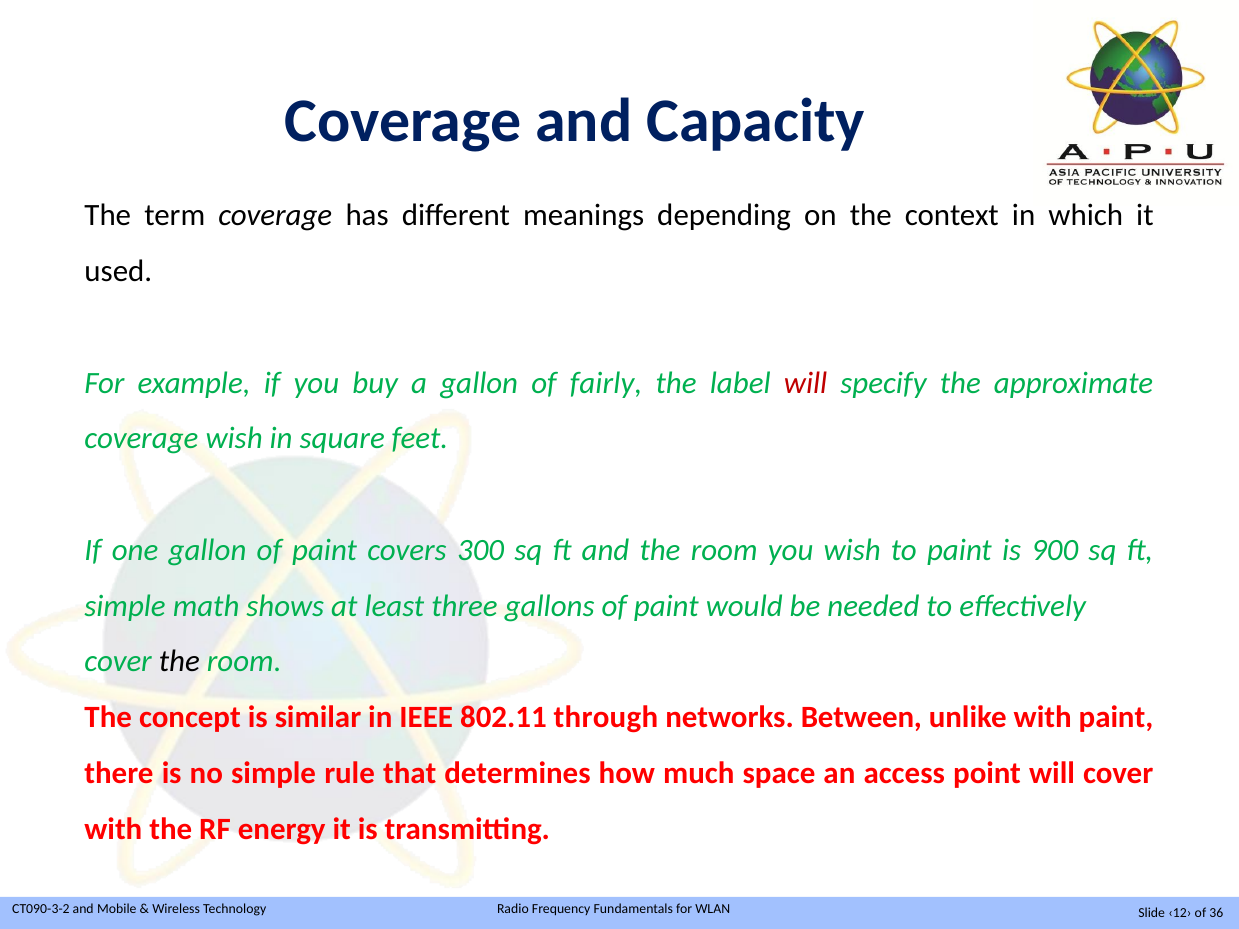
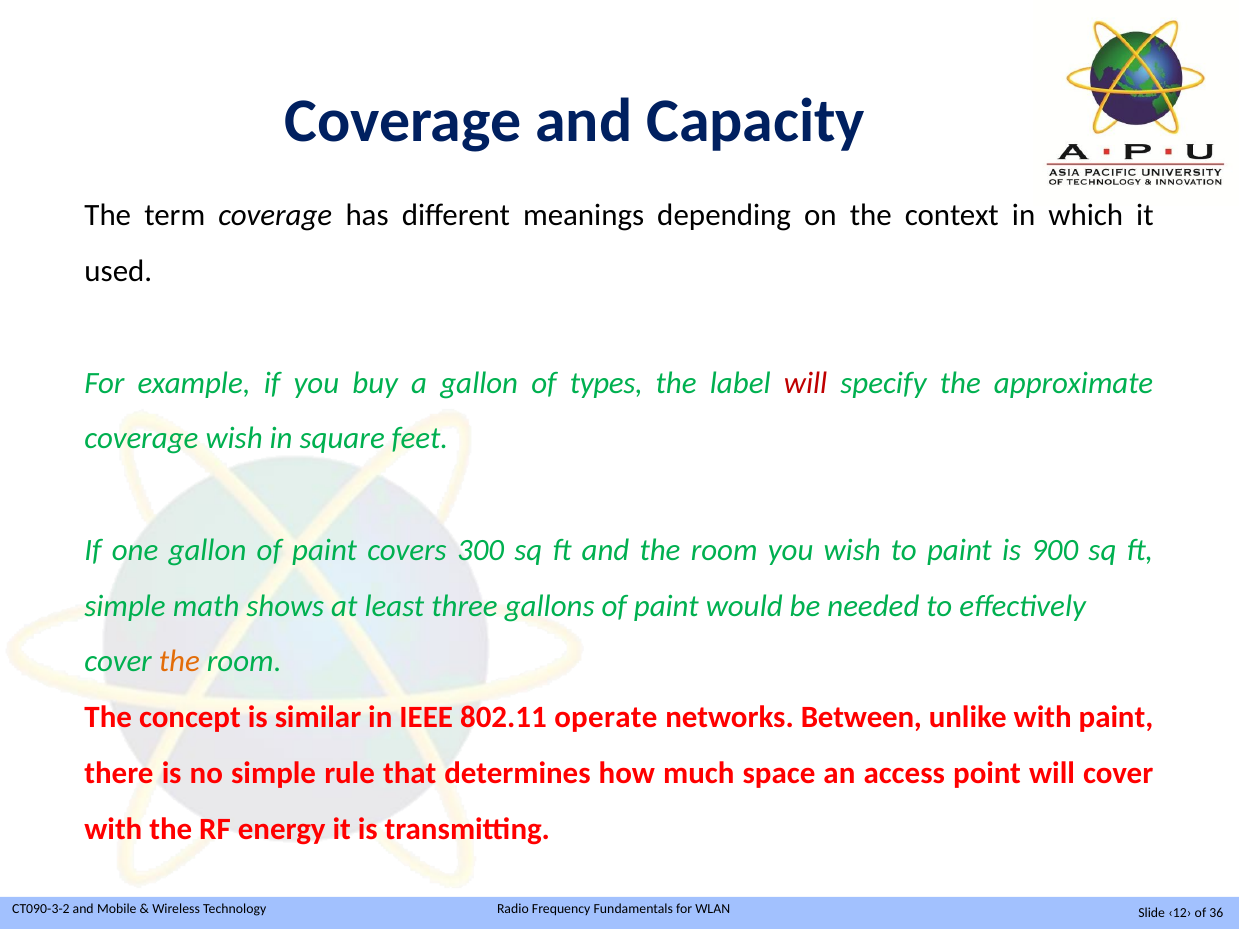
fairly: fairly -> types
the at (179, 662) colour: black -> orange
through: through -> operate
